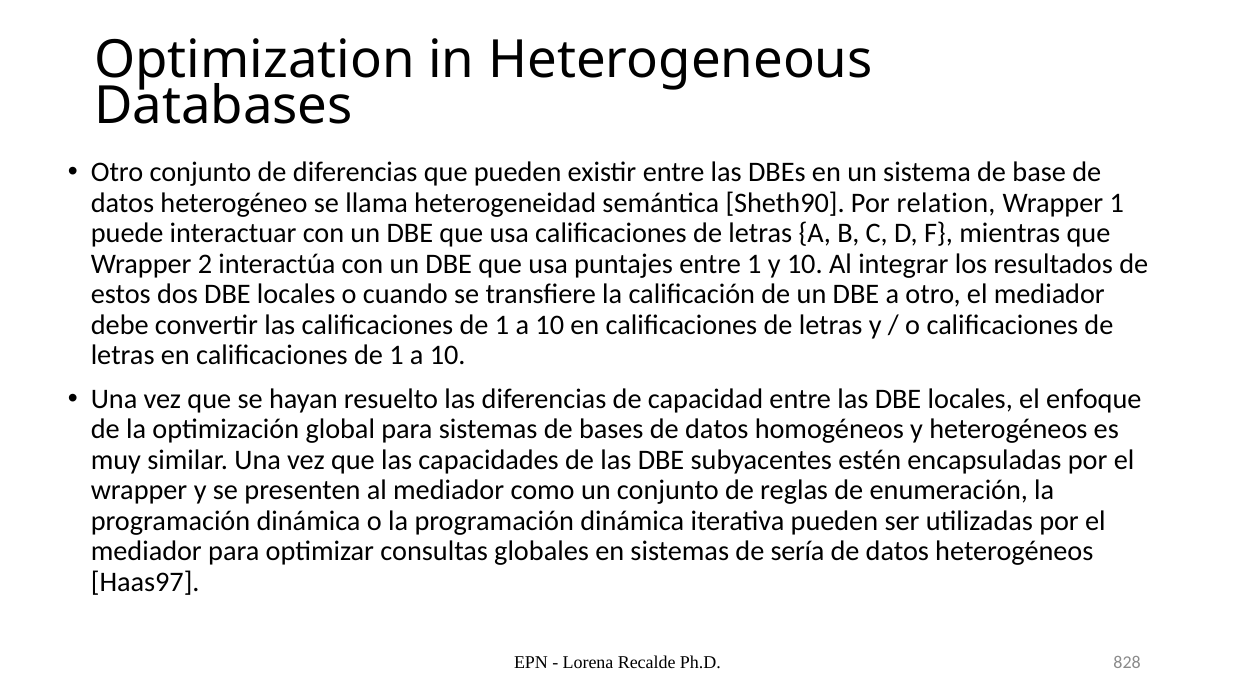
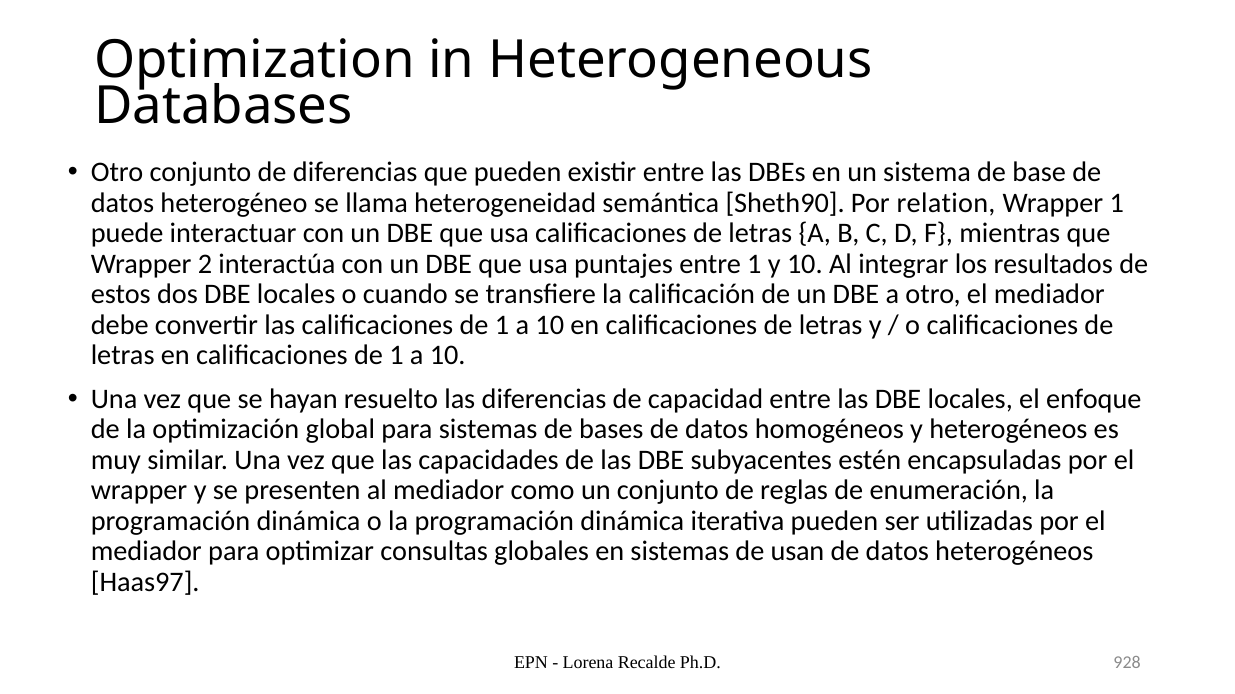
sería: sería -> usan
828: 828 -> 928
